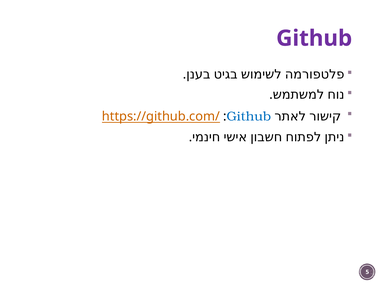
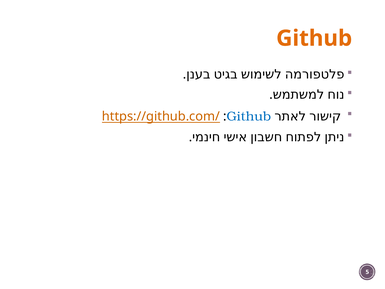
Github at (314, 38) colour: purple -> orange
